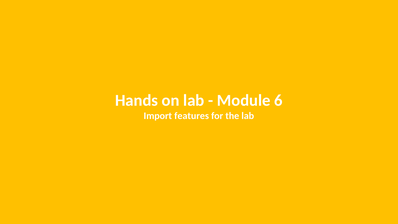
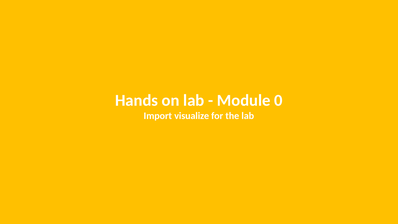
6: 6 -> 0
features: features -> visualize
